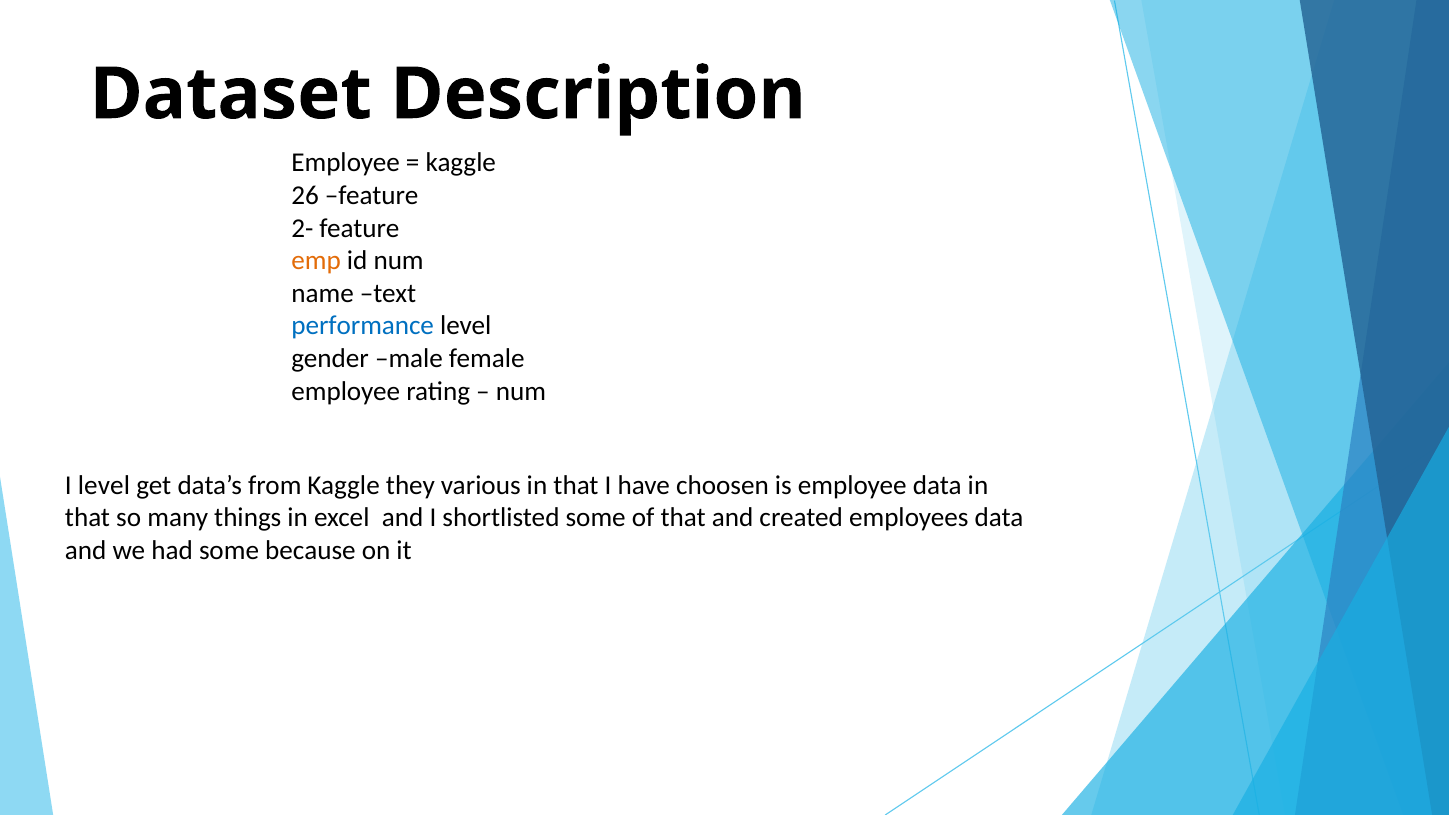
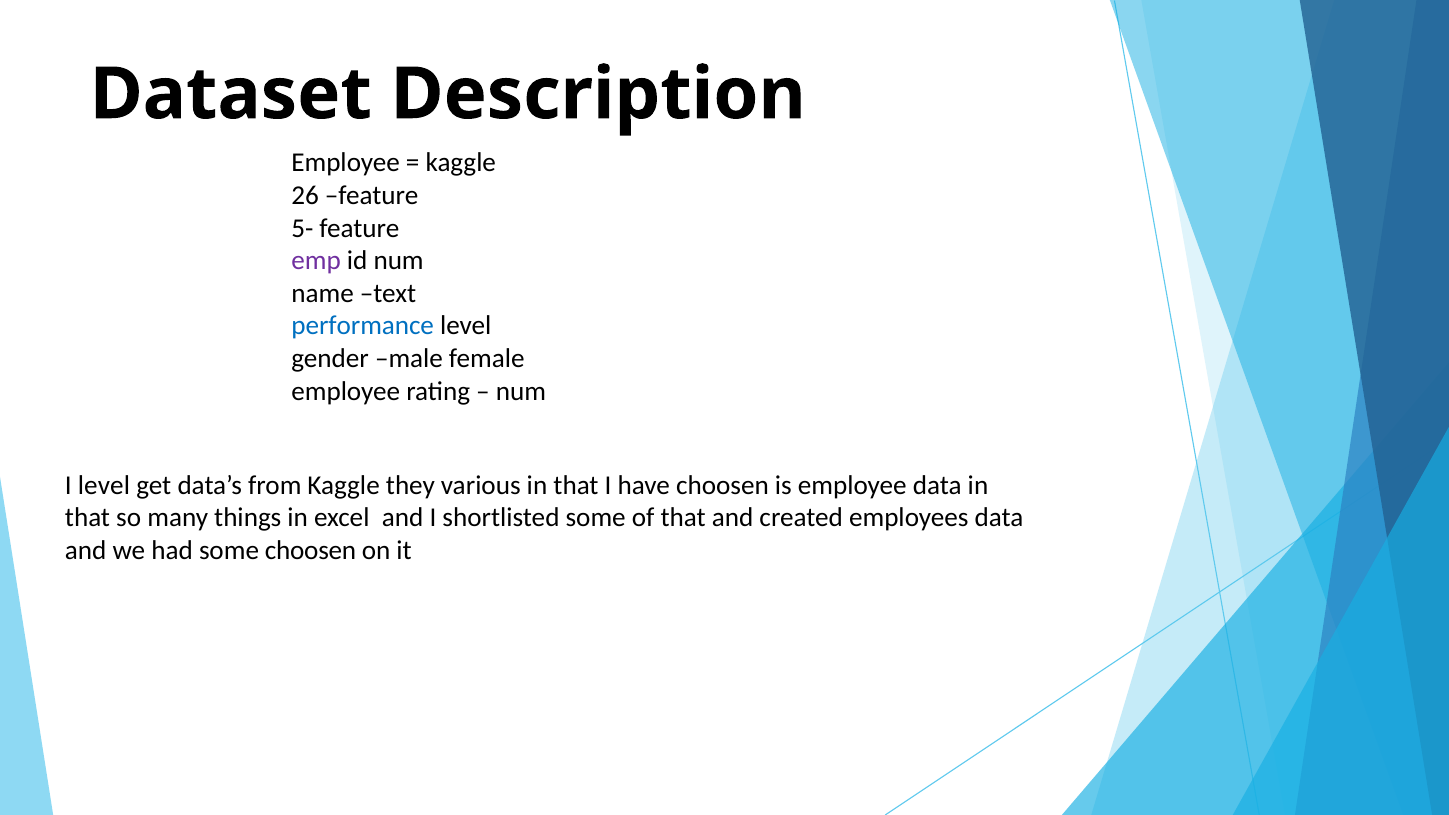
2-: 2- -> 5-
emp colour: orange -> purple
some because: because -> choosen
